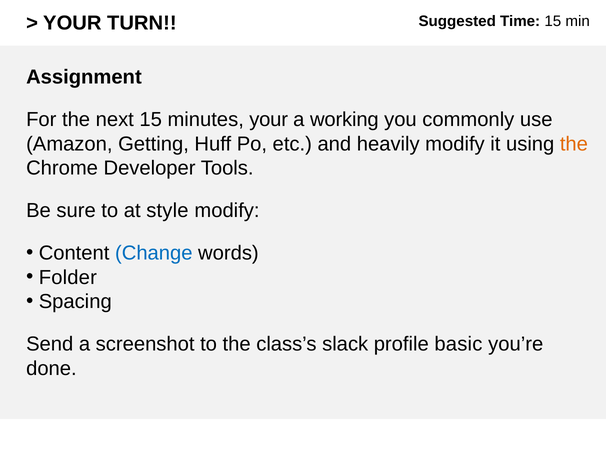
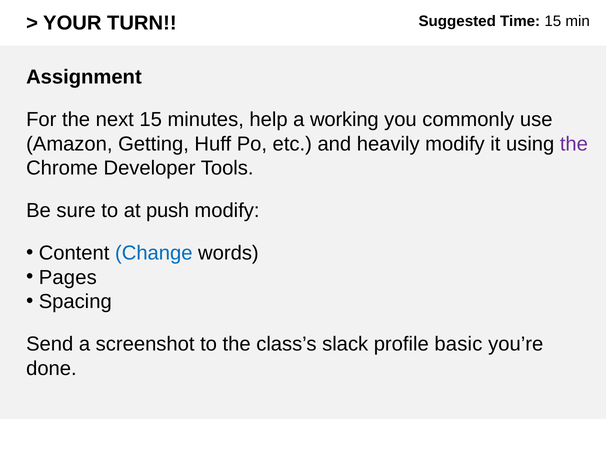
minutes your: your -> help
the at (574, 144) colour: orange -> purple
style: style -> push
Folder: Folder -> Pages
